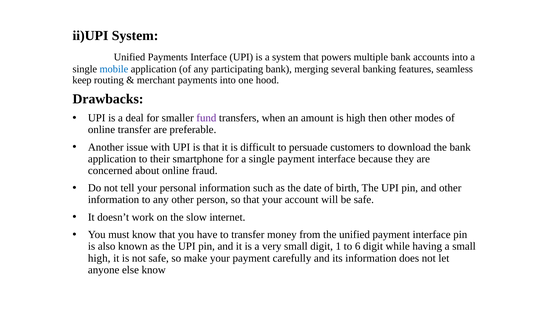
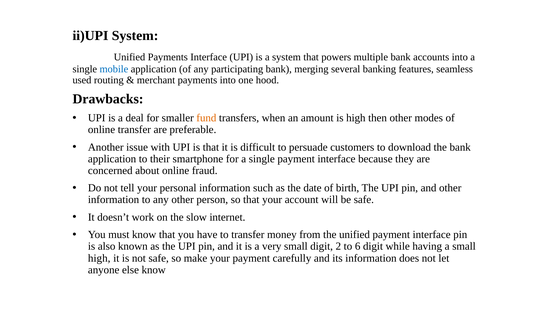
keep: keep -> used
fund colour: purple -> orange
1: 1 -> 2
